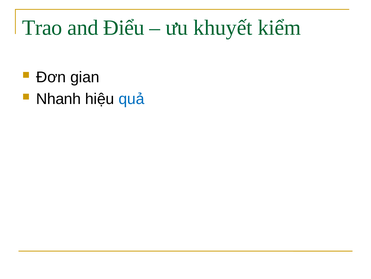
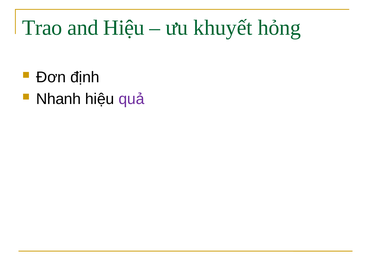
and Điểu: Điểu -> Hiệu
kiểm: kiểm -> hỏng
gian: gian -> định
quả colour: blue -> purple
